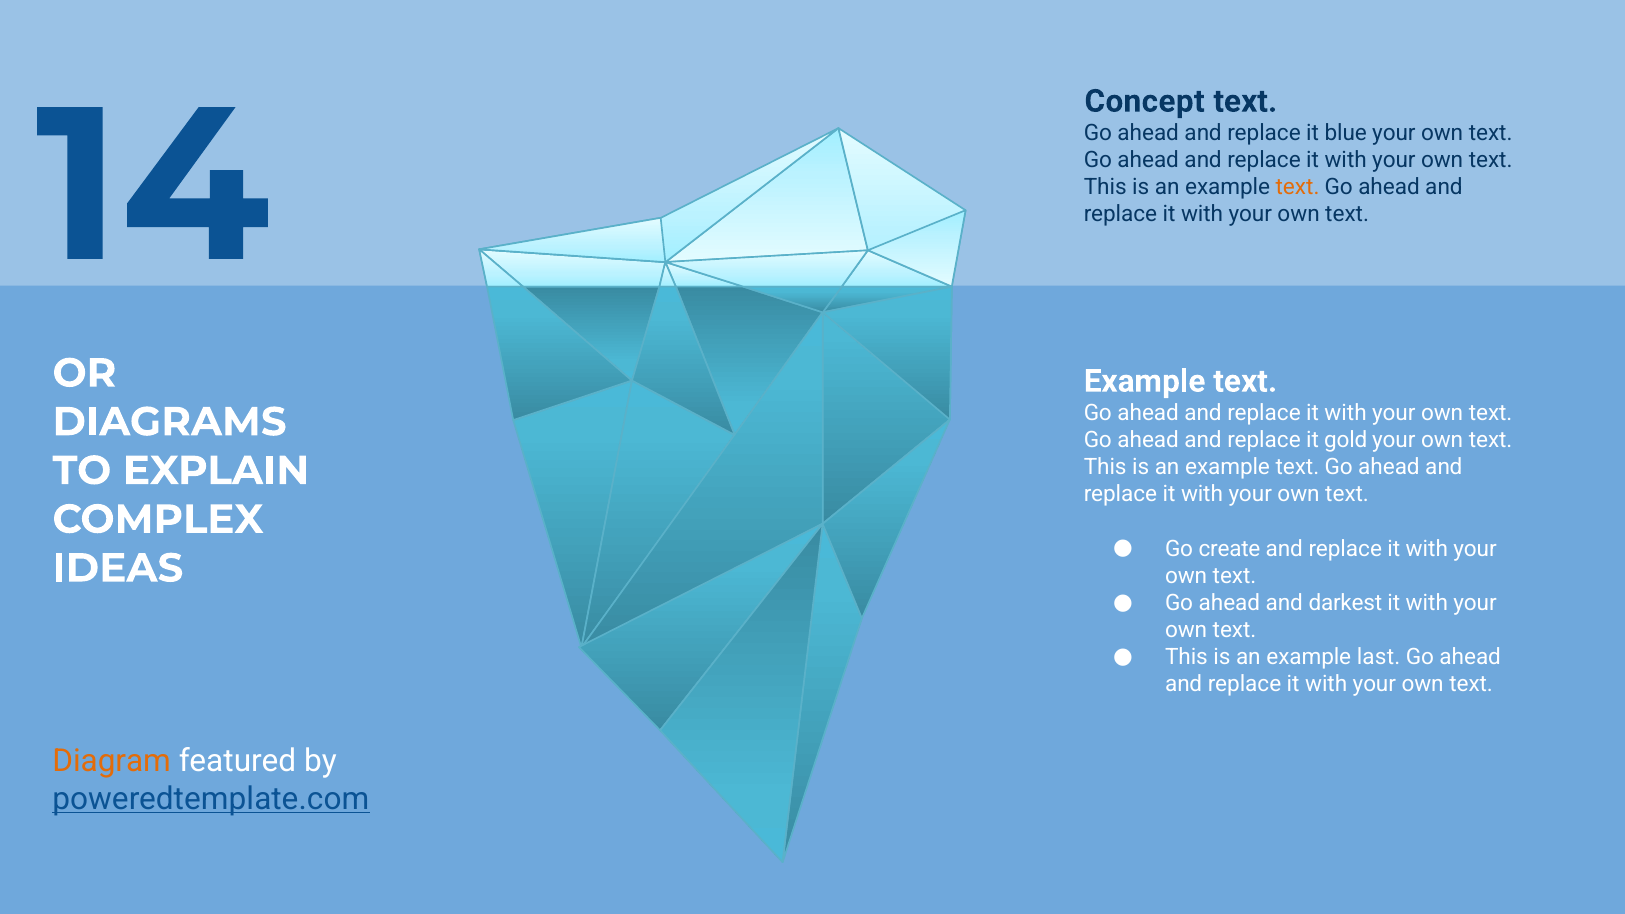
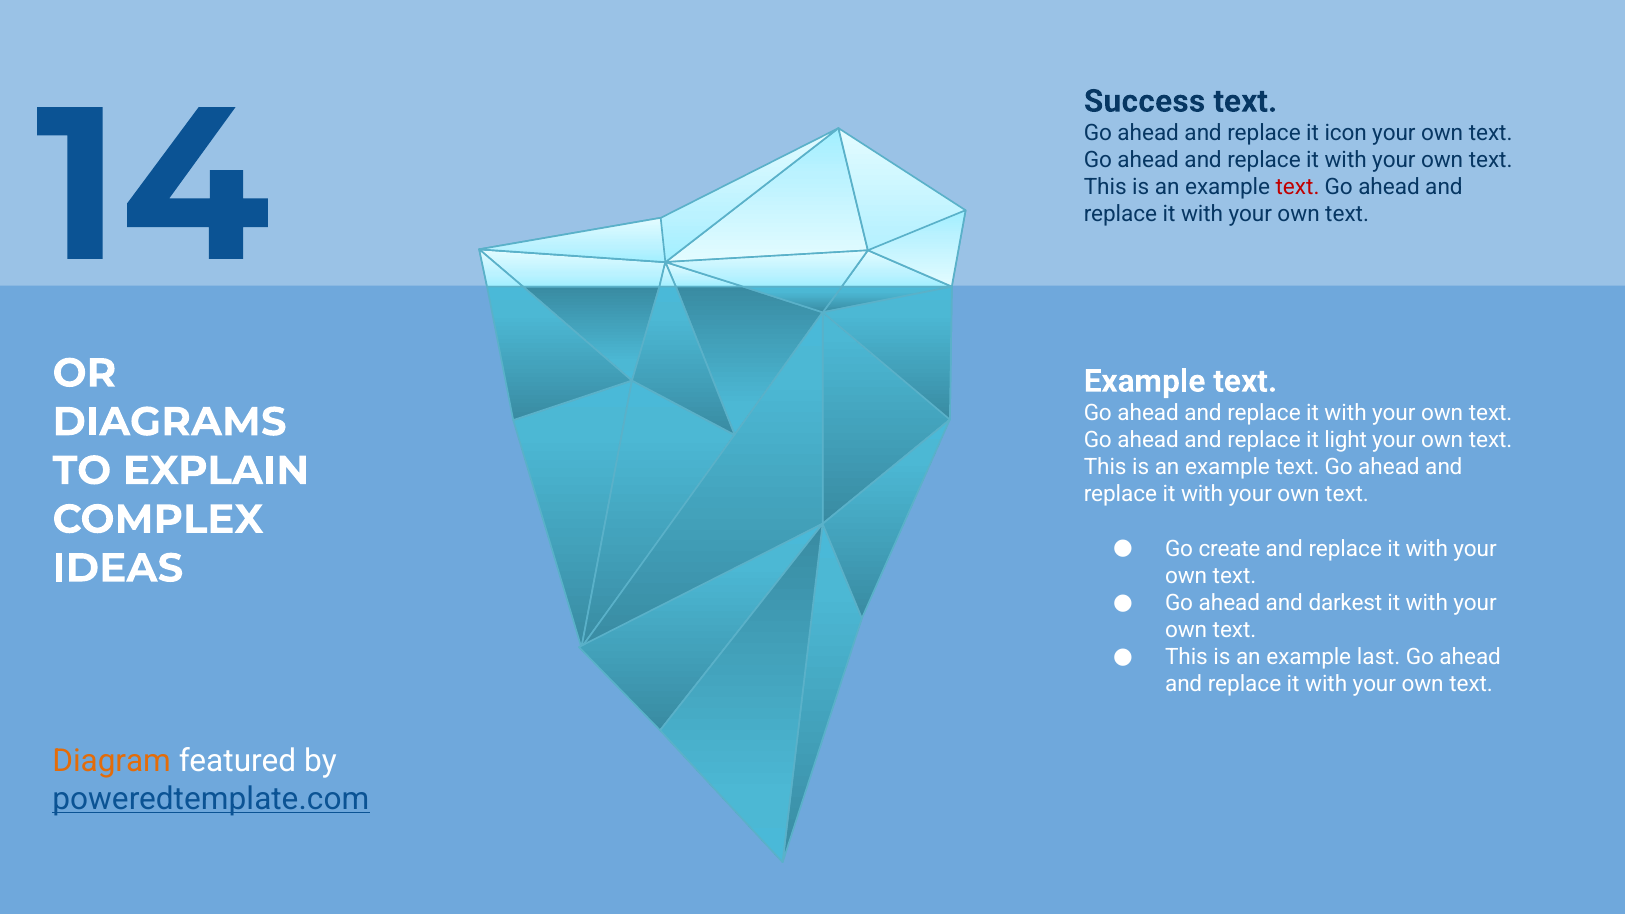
Concept: Concept -> Success
blue: blue -> icon
text at (1298, 187) colour: orange -> red
gold: gold -> light
